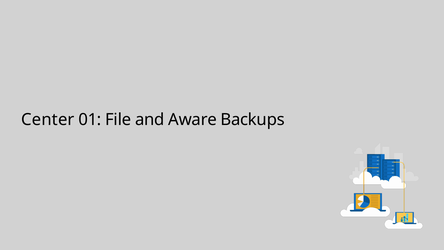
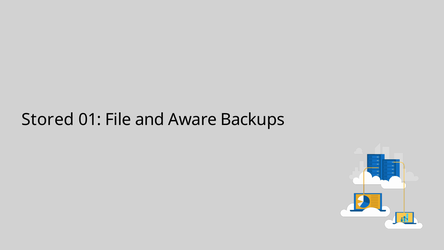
Center: Center -> Stored
